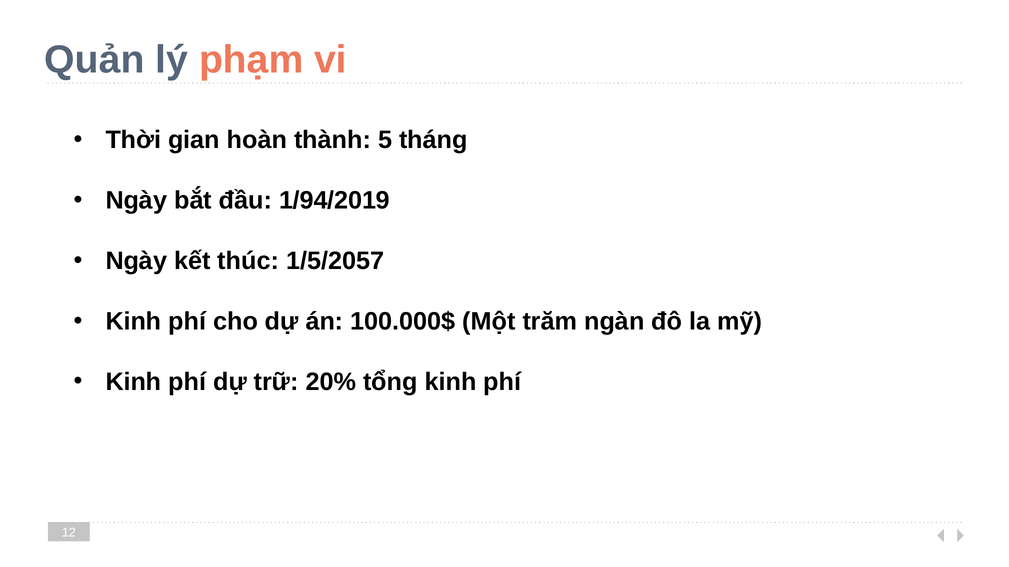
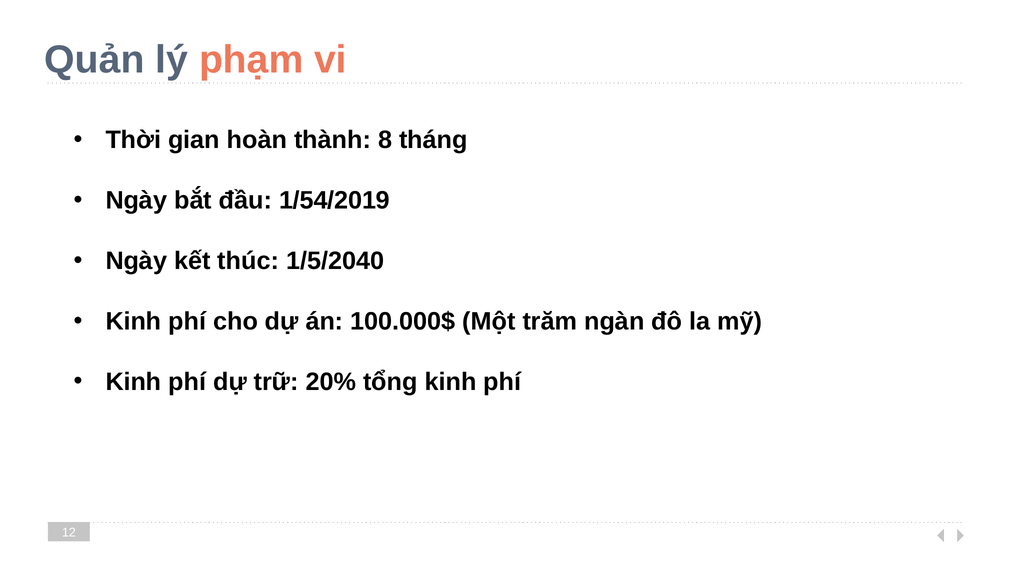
5: 5 -> 8
1/94/2019: 1/94/2019 -> 1/54/2019
1/5/2057: 1/5/2057 -> 1/5/2040
